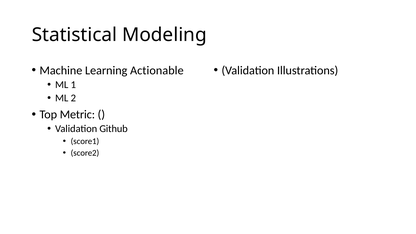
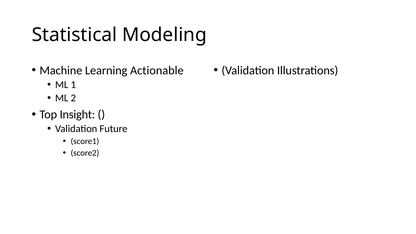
Metric: Metric -> Insight
Github: Github -> Future
